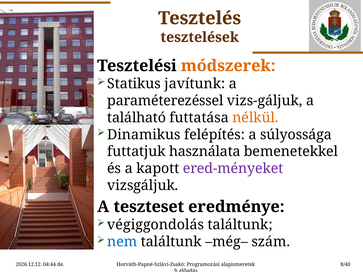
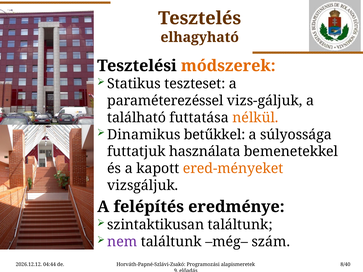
tesztelések: tesztelések -> elhagyható
javítunk: javítunk -> teszteset
felépítés: felépítés -> betűkkel
ered-ményeket colour: purple -> orange
teszteset: teszteset -> felépítés
végiggondolás: végiggondolás -> szintaktikusan
nem colour: blue -> purple
